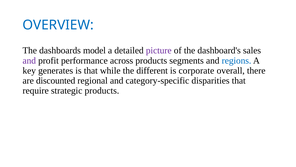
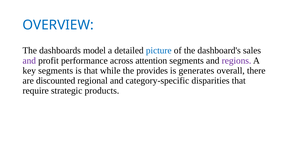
picture colour: purple -> blue
across products: products -> attention
regions colour: blue -> purple
key generates: generates -> segments
different: different -> provides
corporate: corporate -> generates
